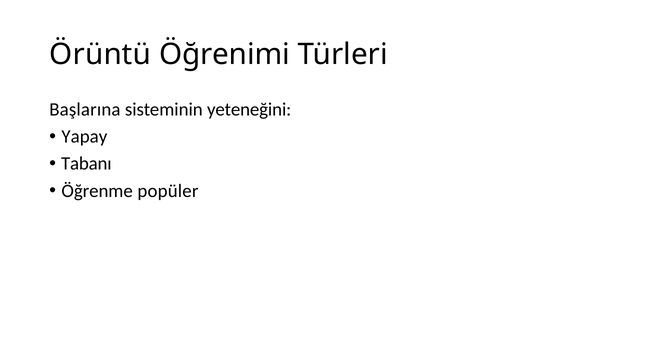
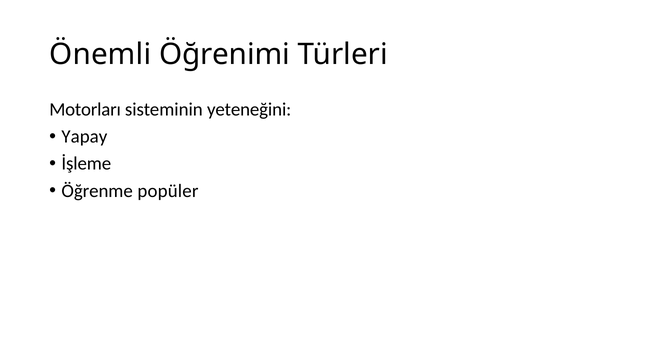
Örüntü: Örüntü -> Önemli
Başlarına: Başlarına -> Motorları
Tabanı: Tabanı -> İşleme
